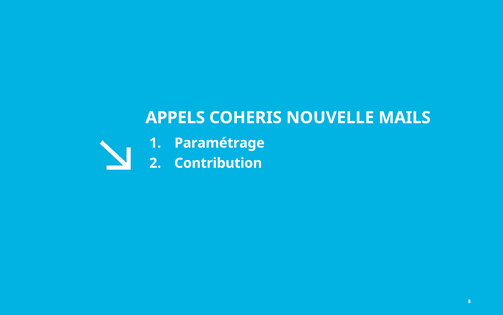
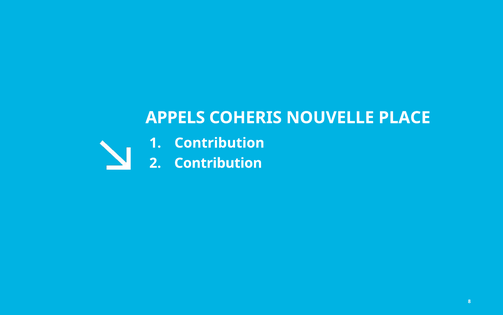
MAILS: MAILS -> PLACE
Paramétrage at (220, 143): Paramétrage -> Contribution
